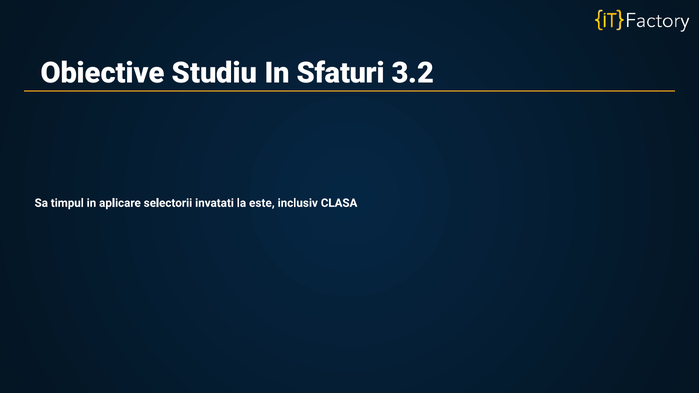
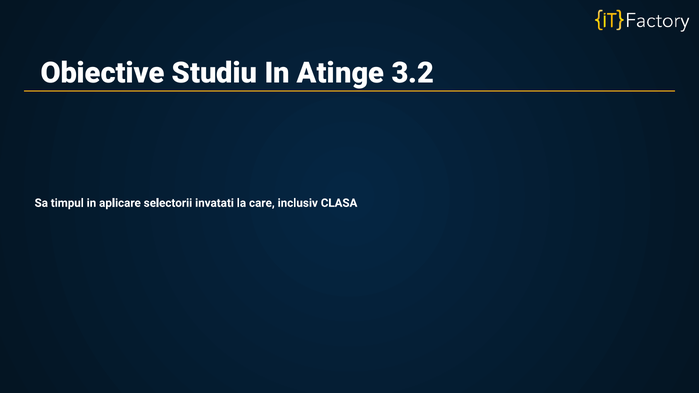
Sfaturi: Sfaturi -> Atinge
este: este -> care
